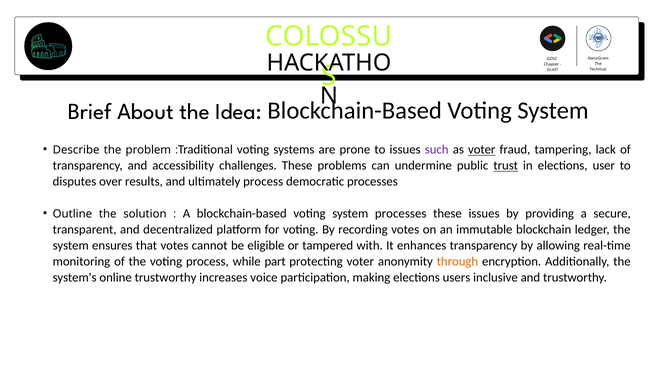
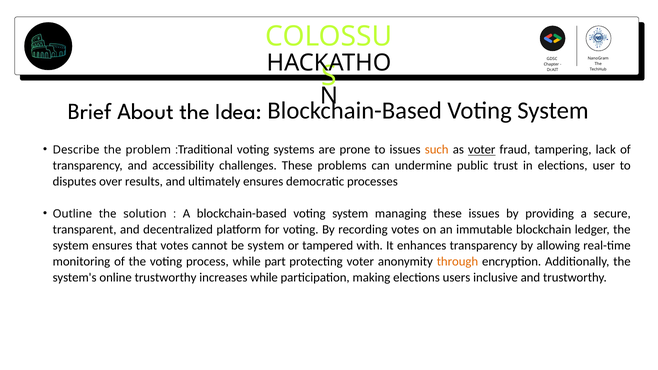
such colour: purple -> orange
trust underline: present -> none
ultimately process: process -> ensures
system processes: processes -> managing
be eligible: eligible -> system
increases voice: voice -> while
